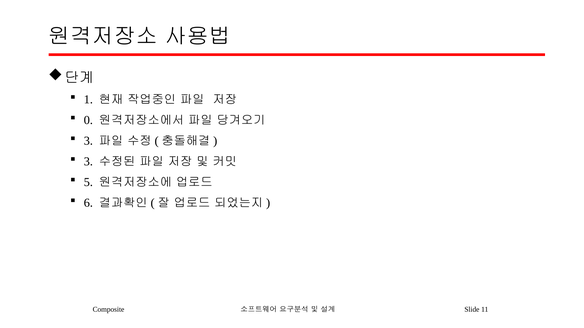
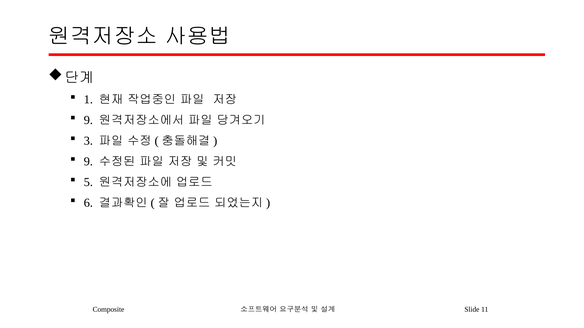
0 at (88, 120): 0 -> 9
3 at (88, 162): 3 -> 9
